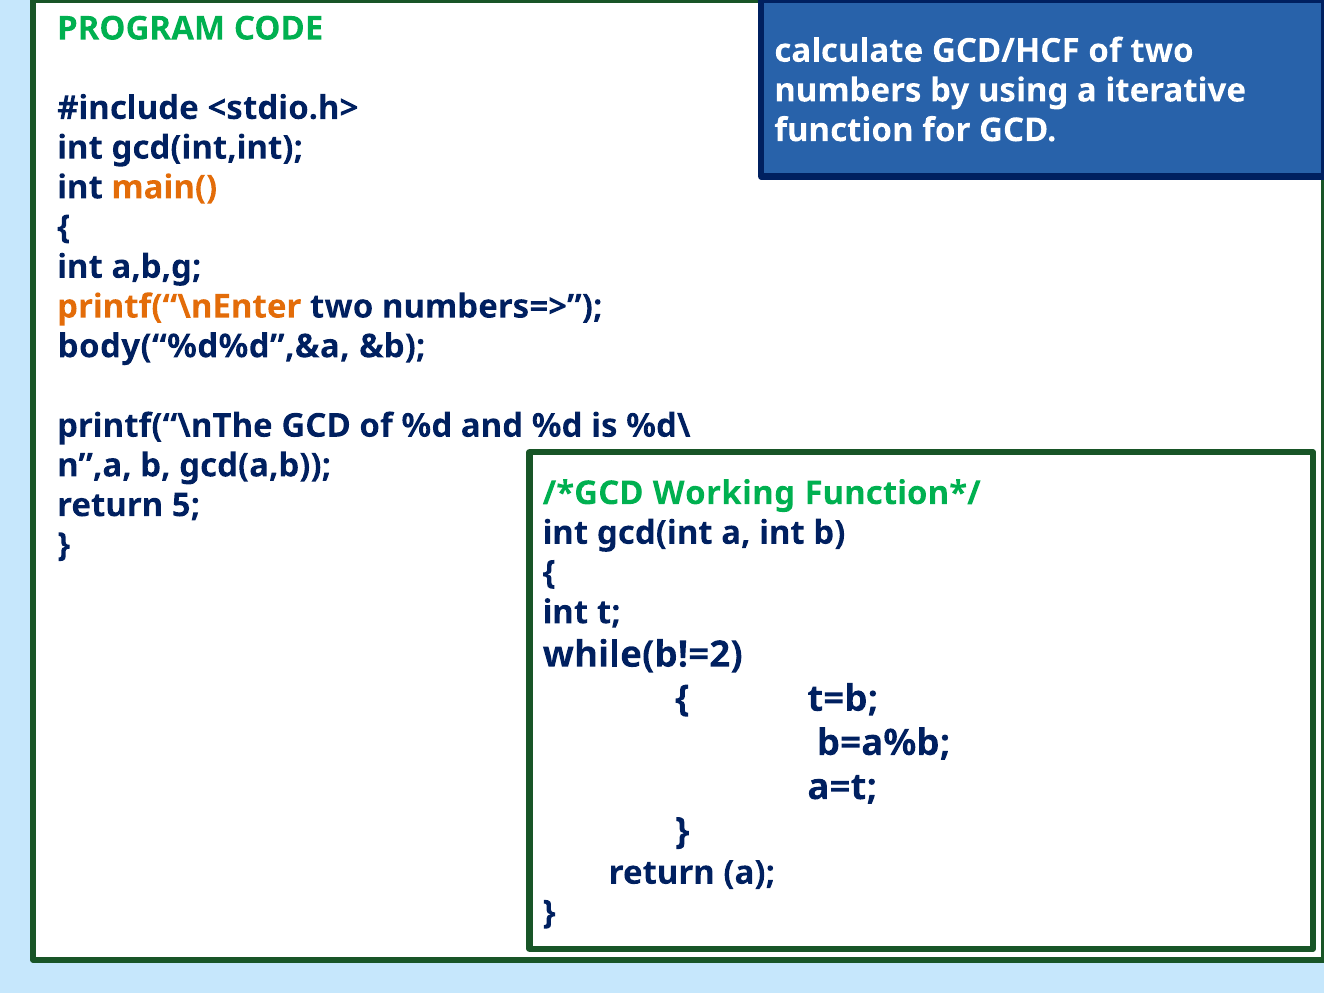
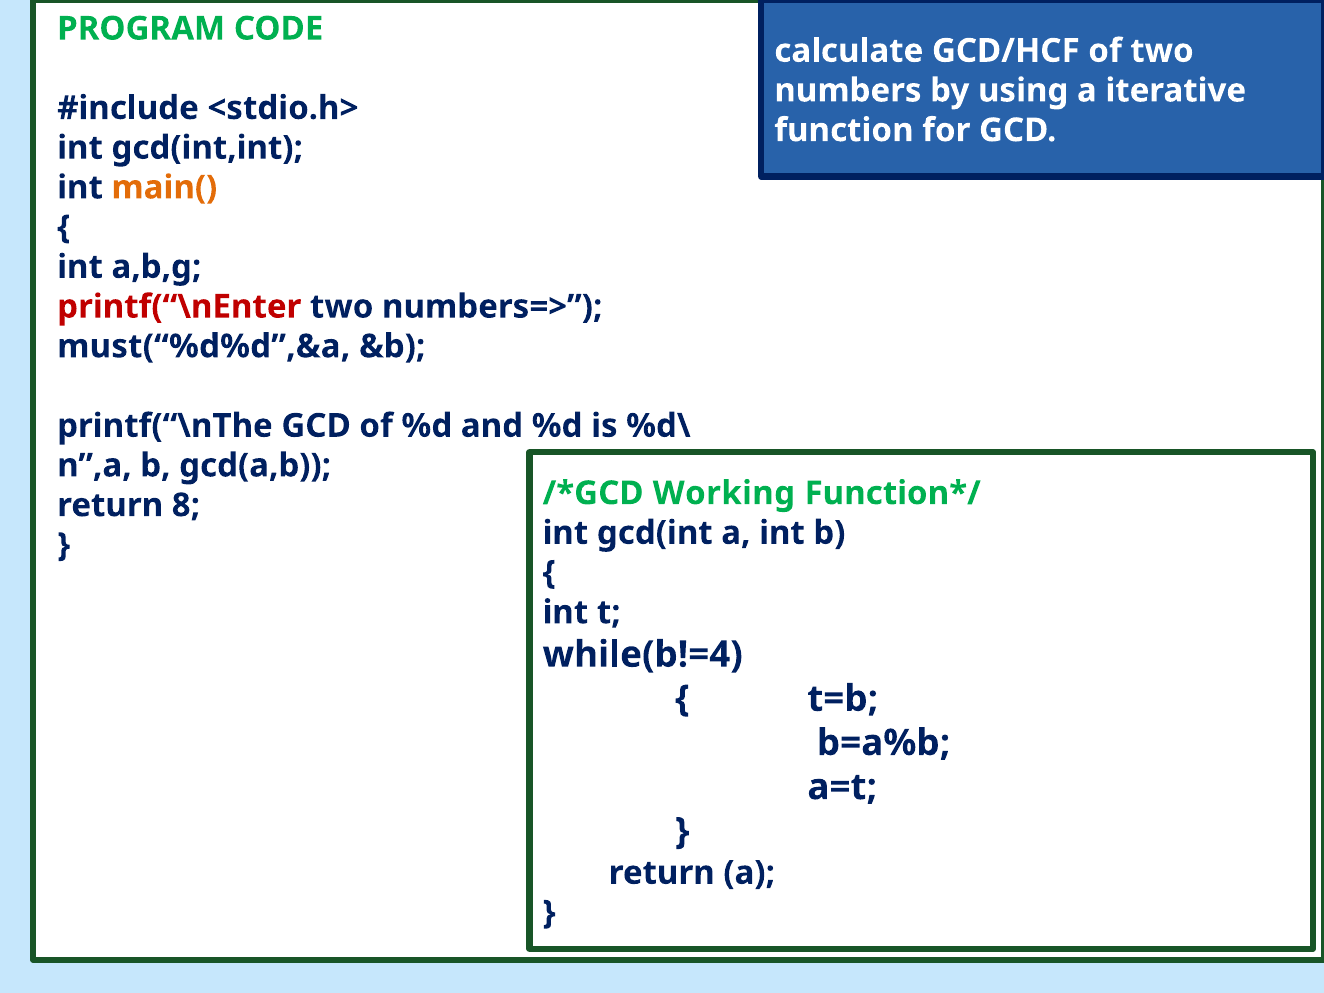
printf(“\nEnter colour: orange -> red
body(“%d%d”,&a: body(“%d%d”,&a -> must(“%d%d”,&a
5: 5 -> 8
while(b!=2: while(b!=2 -> while(b!=4
